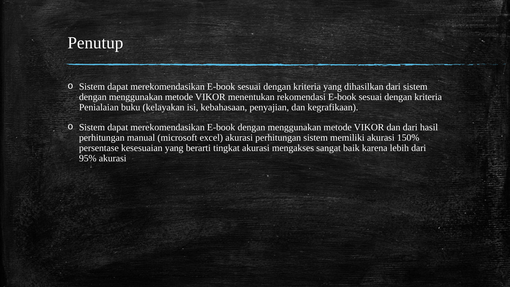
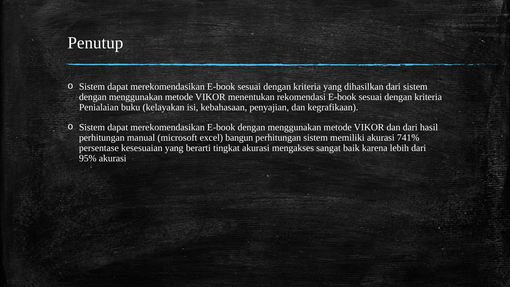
excel akurasi: akurasi -> bangun
150%: 150% -> 741%
